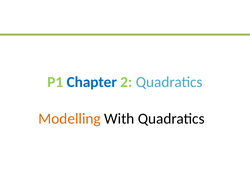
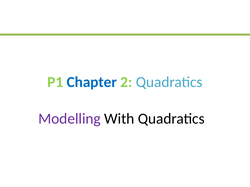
Modelling colour: orange -> purple
